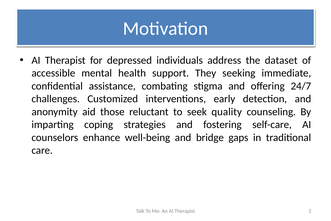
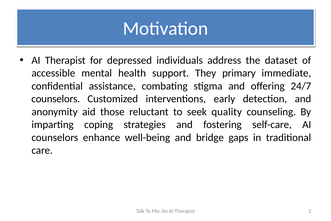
seeking: seeking -> primary
challenges at (56, 99): challenges -> counselors
